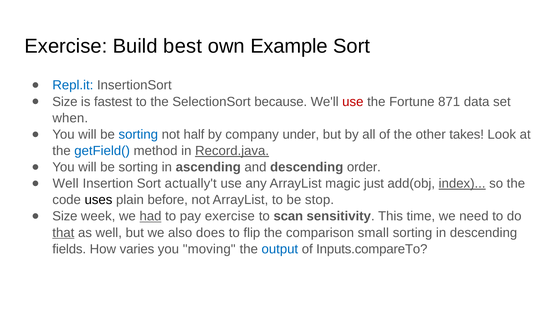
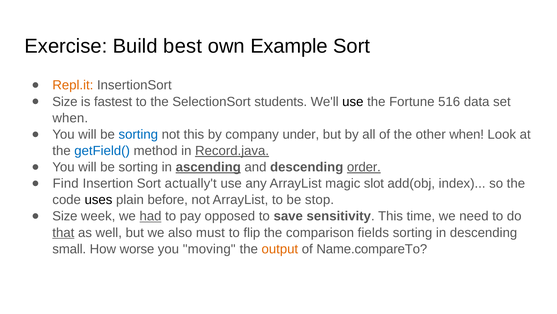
Repl.it colour: blue -> orange
because: because -> students
use at (353, 101) colour: red -> black
871: 871 -> 516
not half: half -> this
other takes: takes -> when
ascending underline: none -> present
order underline: none -> present
Well at (66, 183): Well -> Find
just: just -> slot
index underline: present -> none
pay exercise: exercise -> opposed
scan: scan -> save
does: does -> must
small: small -> fields
fields: fields -> small
varies: varies -> worse
output colour: blue -> orange
Inputs.compareTo: Inputs.compareTo -> Name.compareTo
